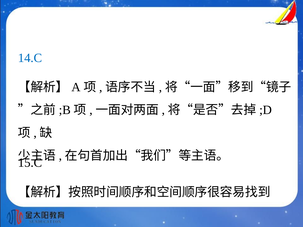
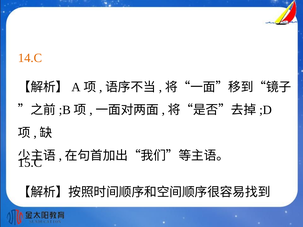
14.C colour: blue -> orange
